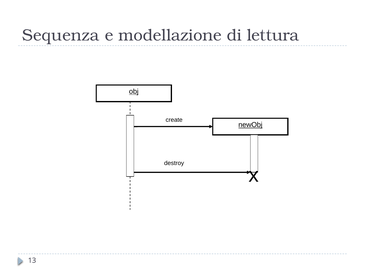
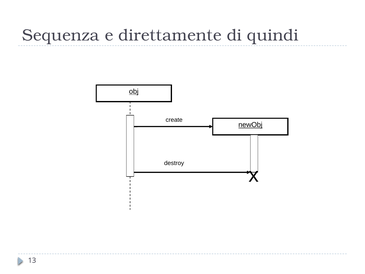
modellazione: modellazione -> direttamente
lettura: lettura -> quindi
